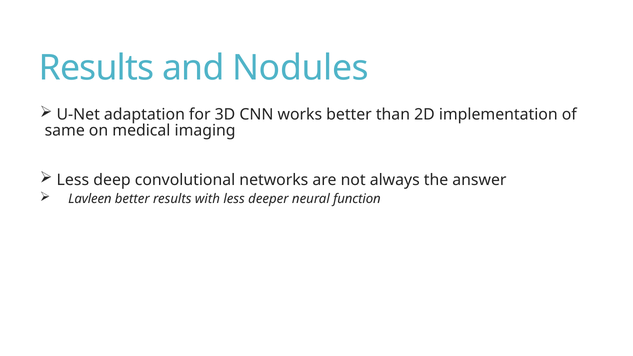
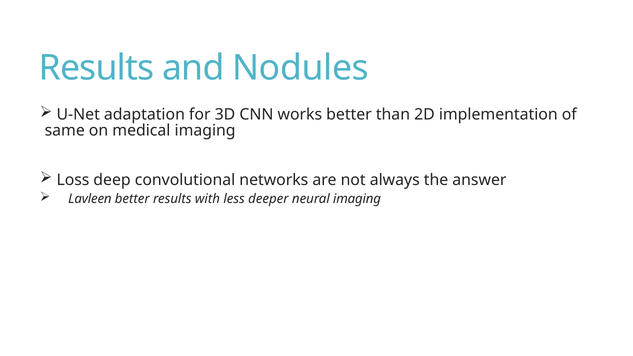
Less at (73, 180): Less -> Loss
neural function: function -> imaging
